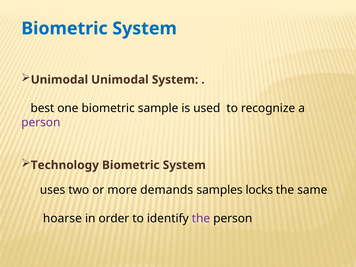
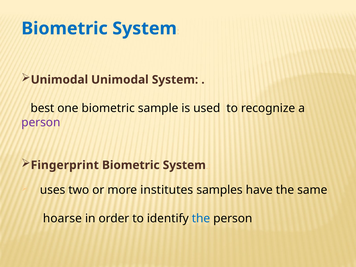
Technology: Technology -> Fingerprint
demands: demands -> institutes
locks: locks -> have
the at (201, 219) colour: purple -> blue
